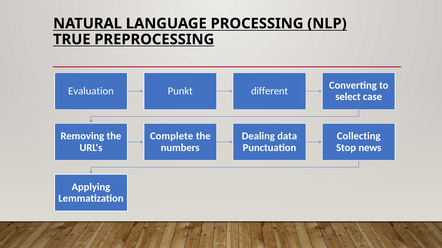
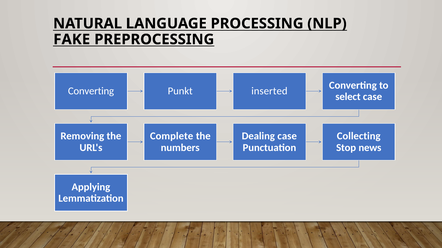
TRUE: TRUE -> FAKE
Evaluation at (91, 91): Evaluation -> Converting
different: different -> inserted
Dealing data: data -> case
